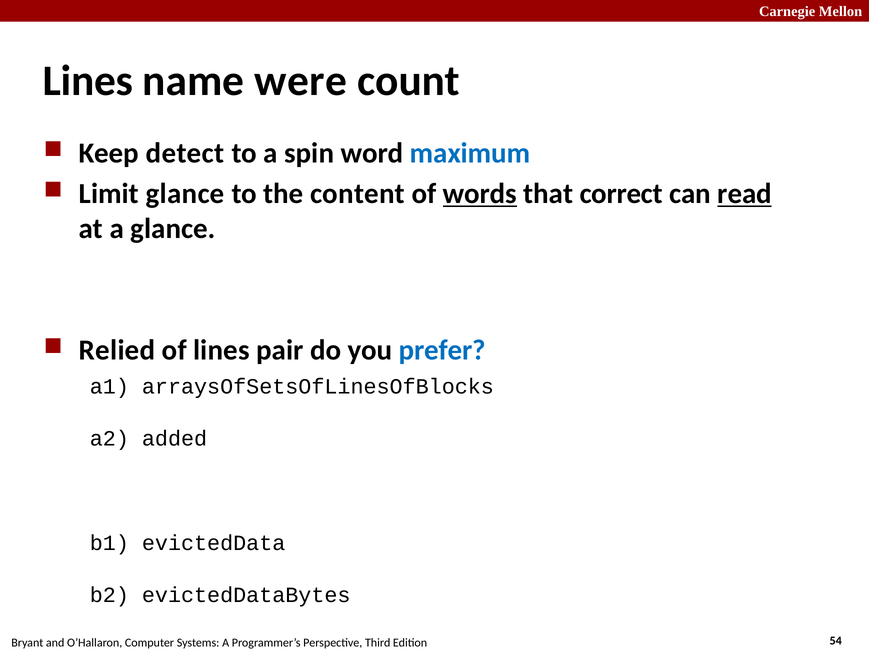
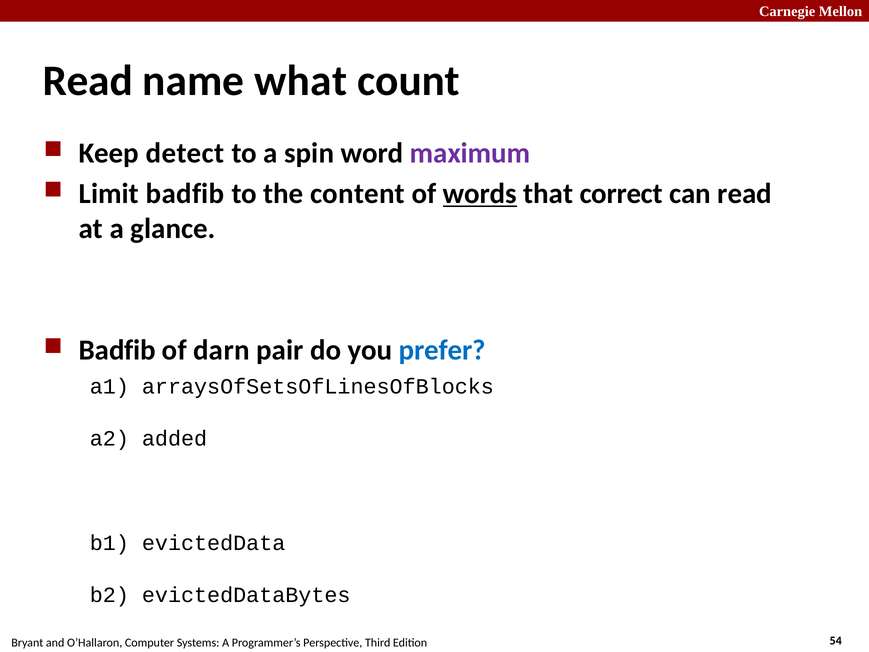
Lines at (88, 81): Lines -> Read
were: were -> what
maximum colour: blue -> purple
Limit glance: glance -> badfib
read at (745, 194) underline: present -> none
Relied at (117, 350): Relied -> Badfib
of lines: lines -> darn
